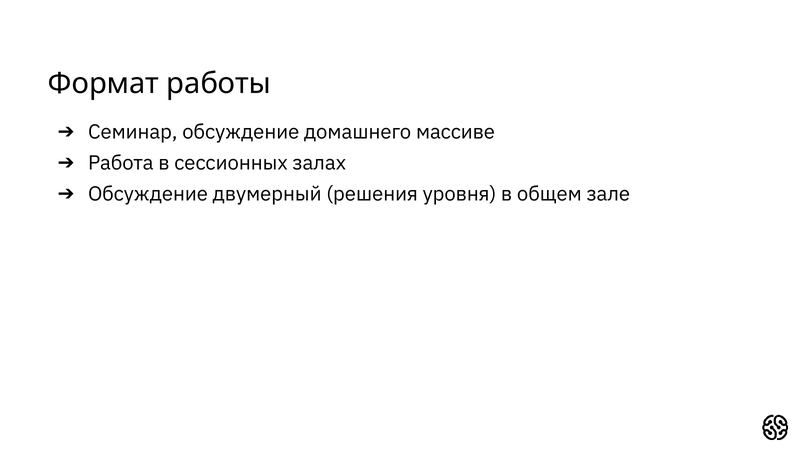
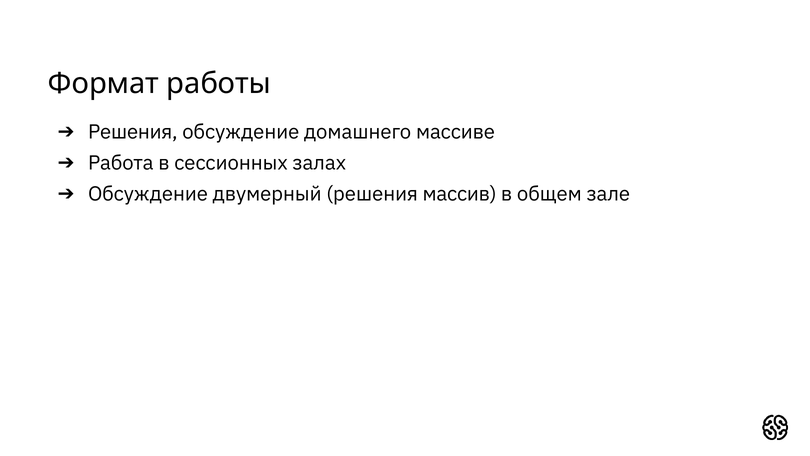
Семинар at (133, 132): Семинар -> Решения
уровня: уровня -> массив
